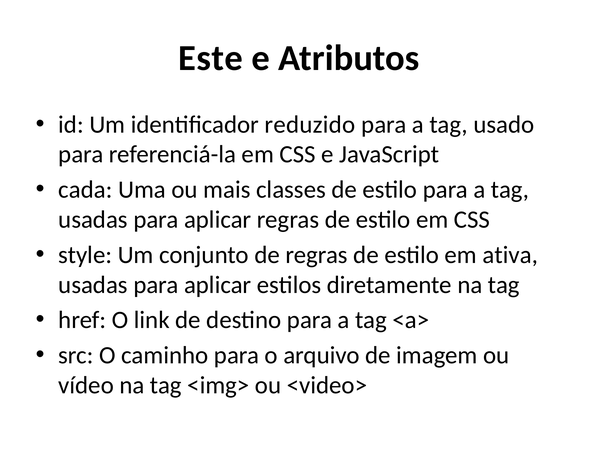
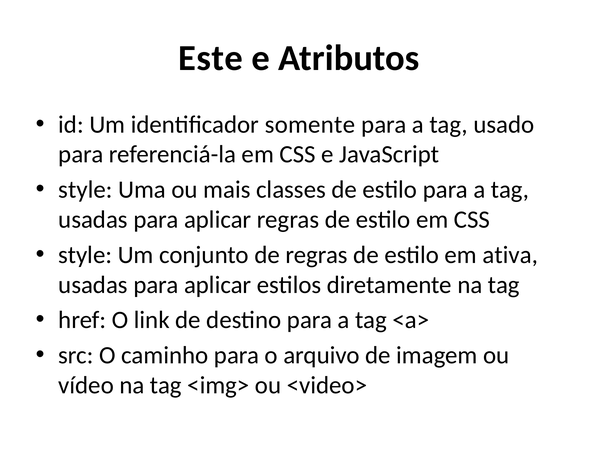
reduzido: reduzido -> somente
cada at (85, 189): cada -> style
